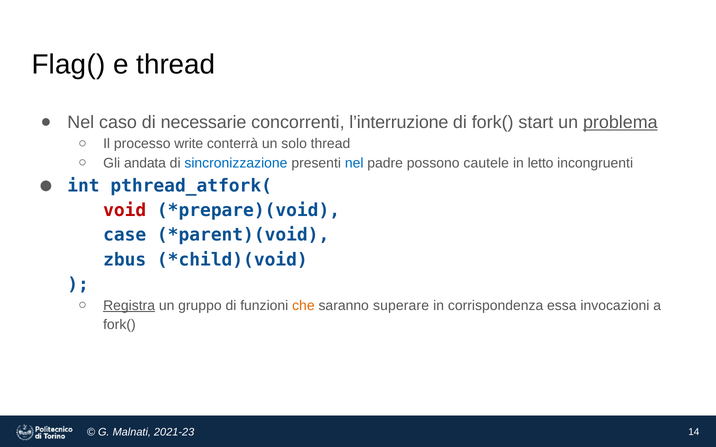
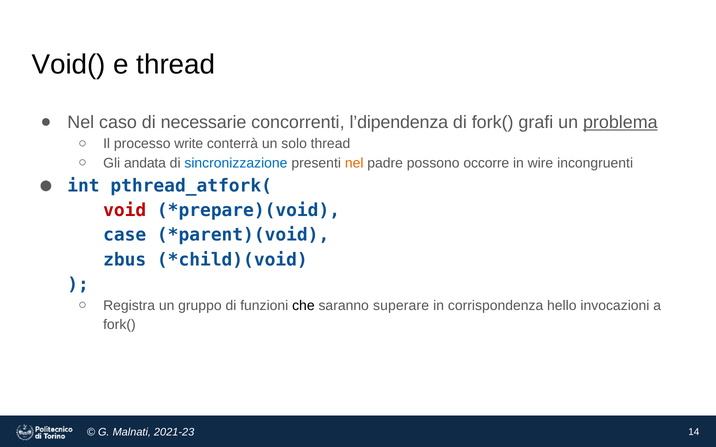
Flag(: Flag( -> Void(
l’interruzione: l’interruzione -> l’dipendenza
start: start -> grafi
nel at (354, 163) colour: blue -> orange
cautele: cautele -> occorre
letto: letto -> wire
Registra underline: present -> none
che colour: orange -> black
essa: essa -> hello
